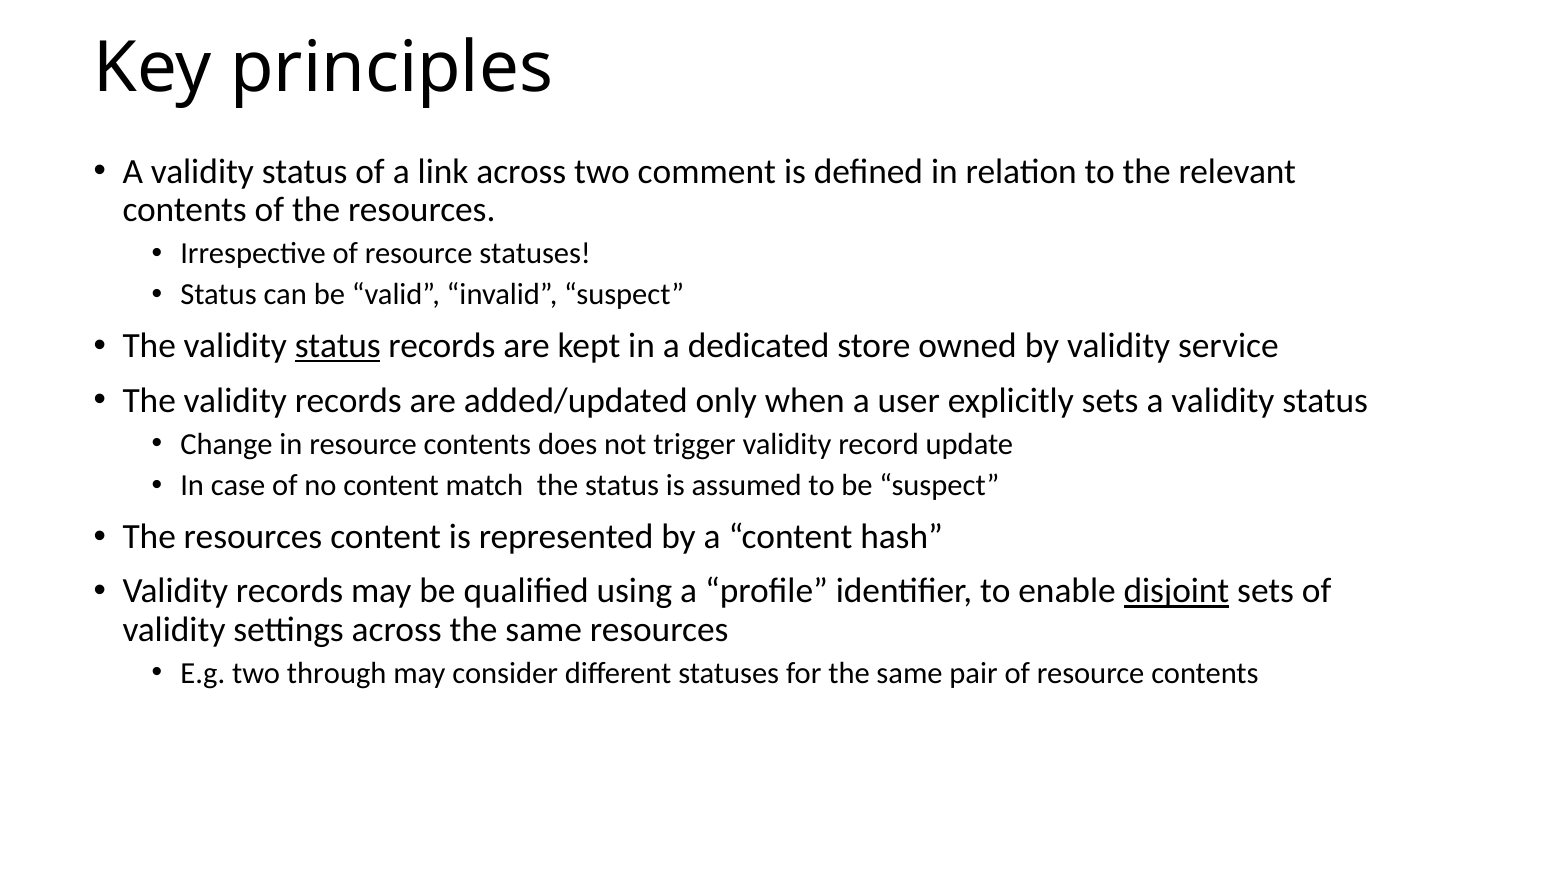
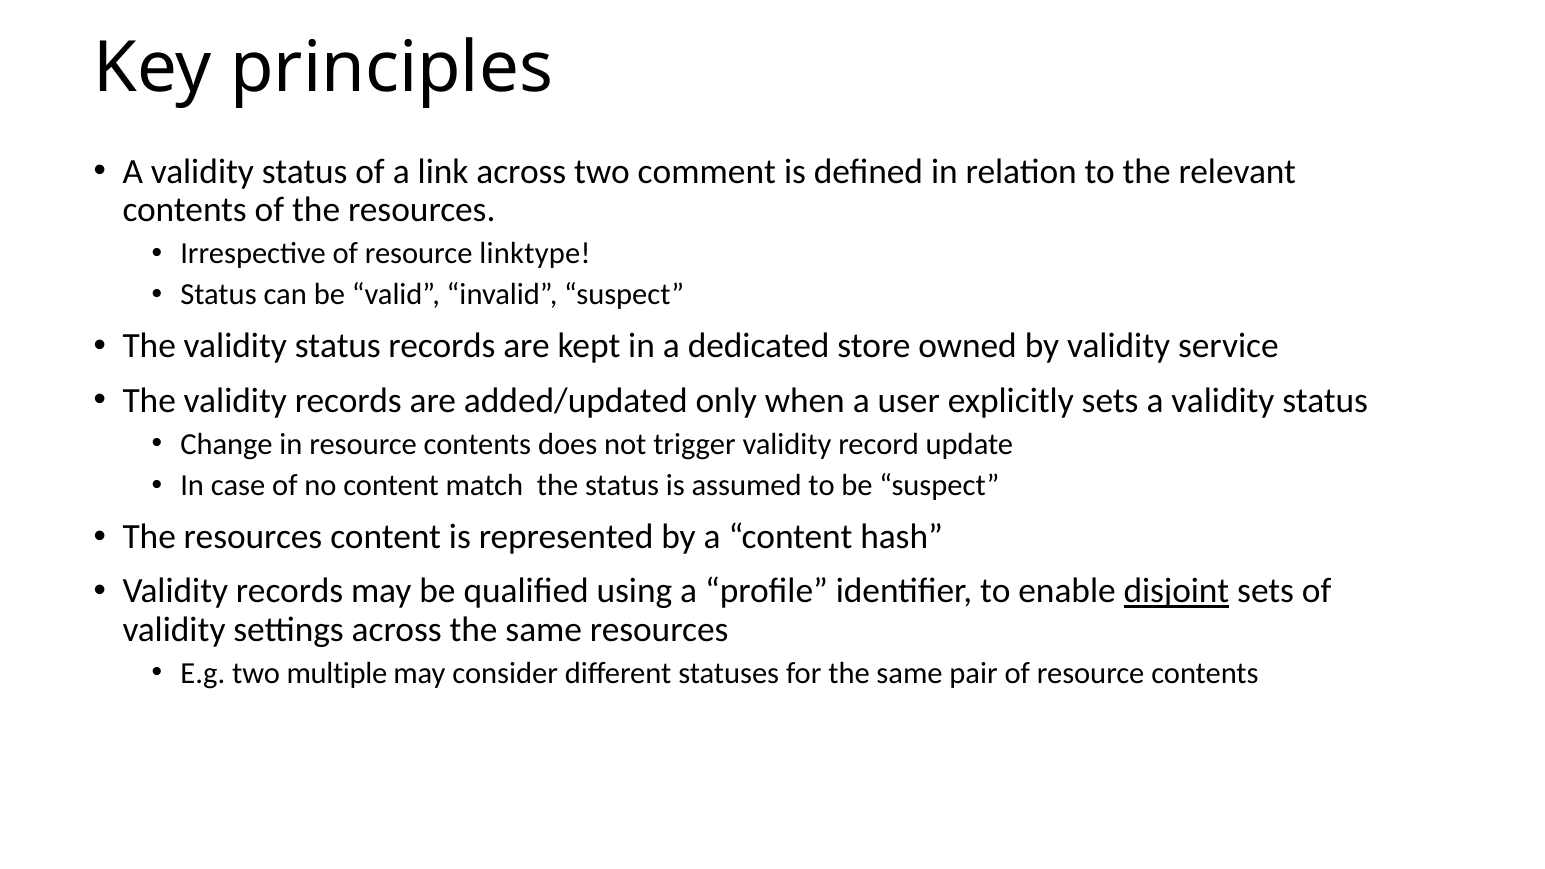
resource statuses: statuses -> linktype
status at (338, 346) underline: present -> none
through: through -> multiple
